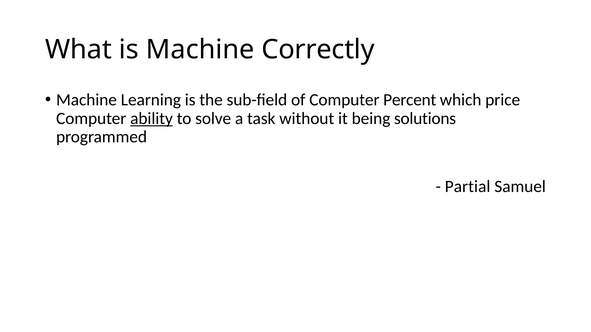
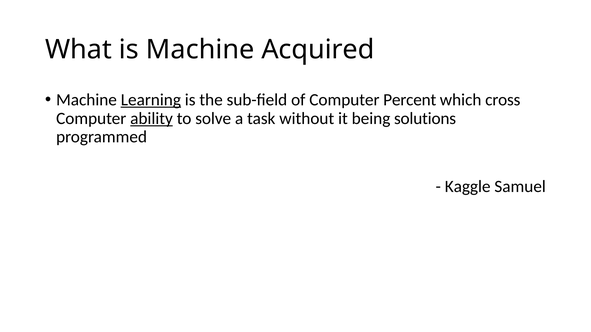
Correctly: Correctly -> Acquired
Learning underline: none -> present
price: price -> cross
Partial: Partial -> Kaggle
